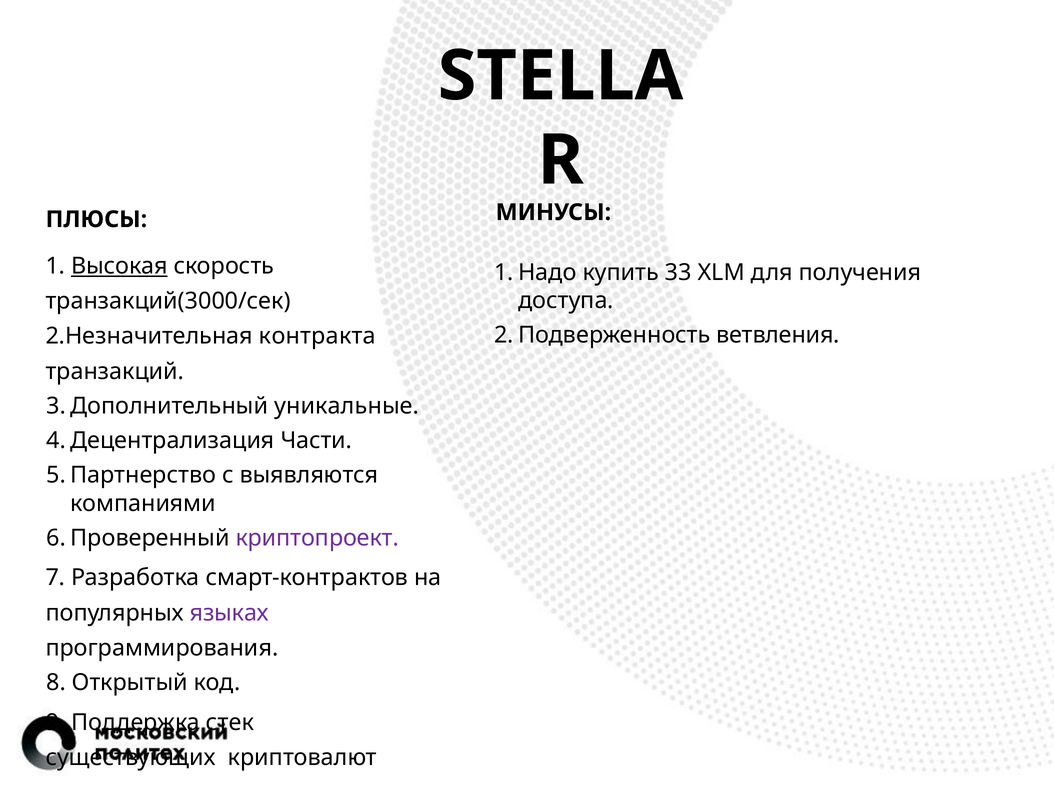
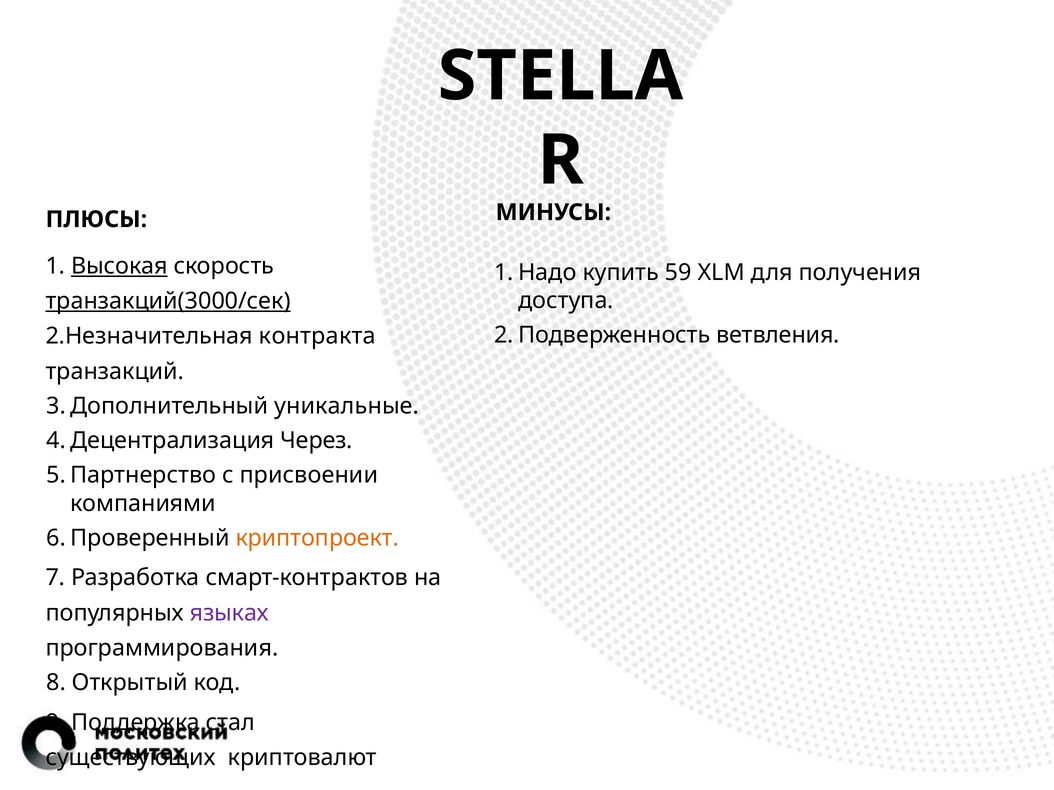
33: 33 -> 59
транзакций(3000/сек underline: none -> present
Части: Части -> Через
выявляются: выявляются -> присвоении
криптопроект colour: purple -> orange
стек: стек -> стал
